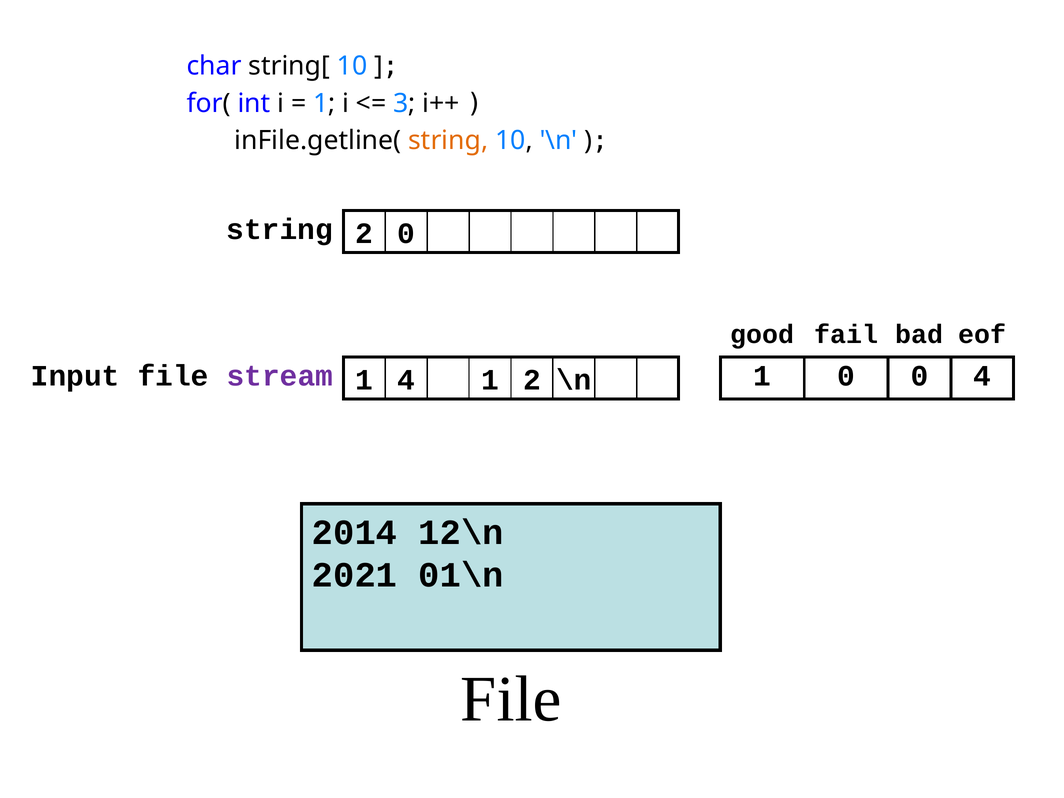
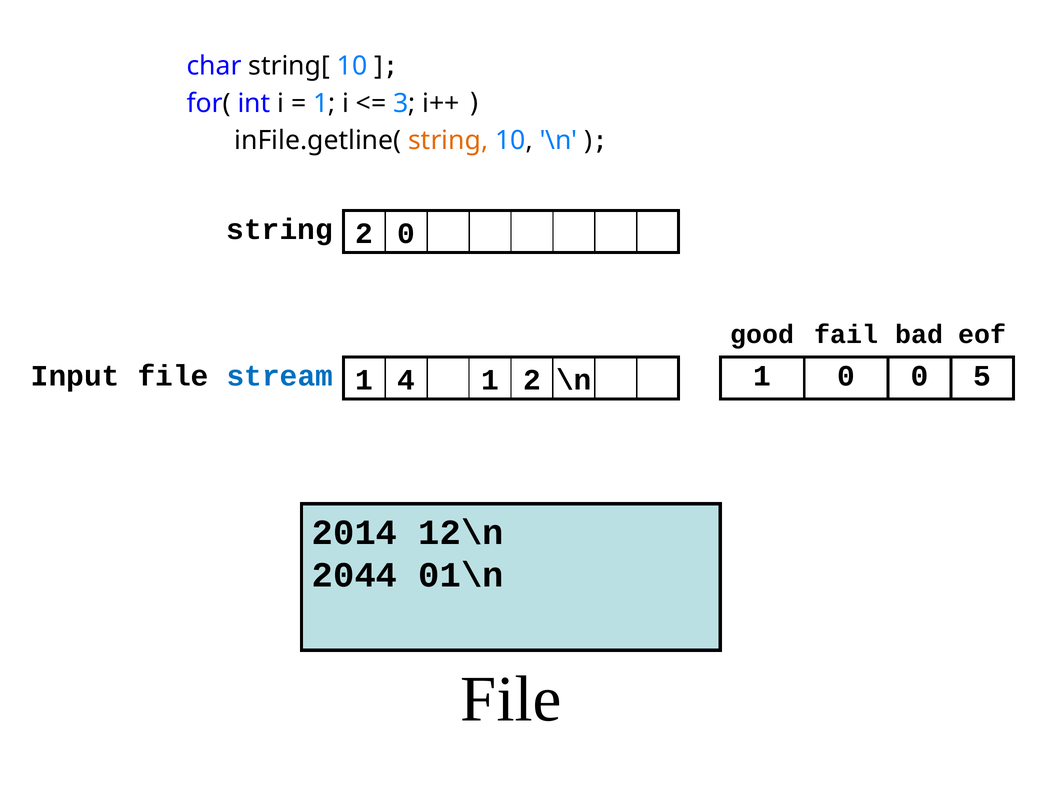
stream colour: purple -> blue
0 4: 4 -> 5
2021: 2021 -> 2044
